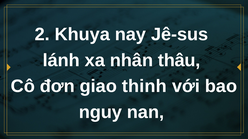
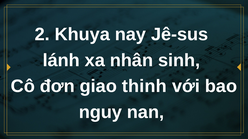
thâu: thâu -> sinh
